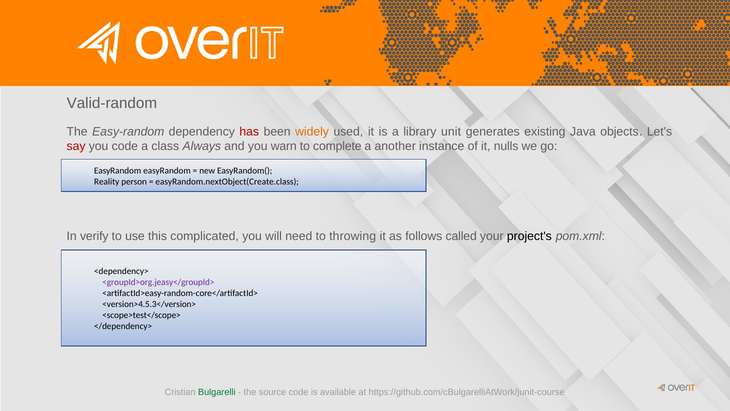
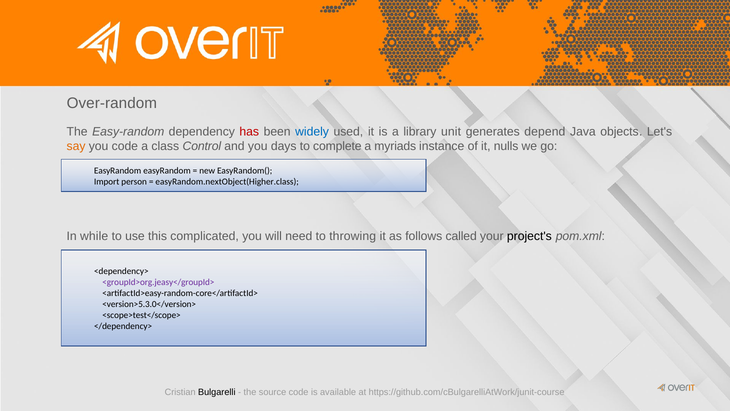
Valid-random: Valid-random -> Over-random
widely colour: orange -> blue
existing: existing -> depend
say colour: red -> orange
Always: Always -> Control
warn: warn -> days
another: another -> myriads
Reality: Reality -> Import
easyRandom.nextObject(Create.class: easyRandom.nextObject(Create.class -> easyRandom.nextObject(Higher.class
verify: verify -> while
<version>4.5.3</version>: <version>4.5.3</version> -> <version>5.3.0</version>
Bulgarelli colour: green -> black
